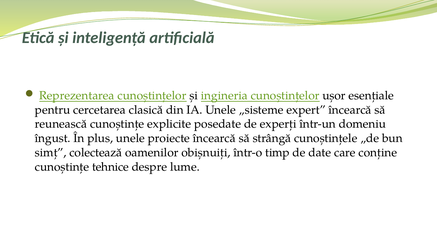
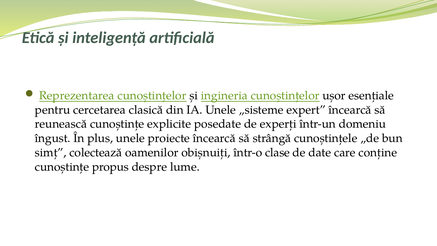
timp: timp -> clase
tehnice: tehnice -> propus
